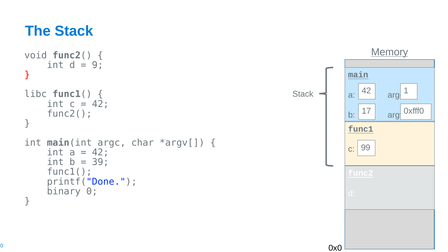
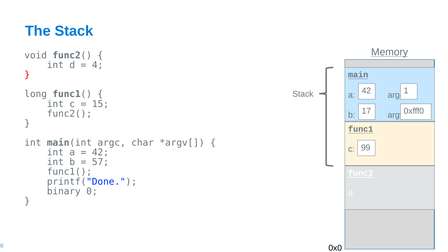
9: 9 -> 4
libc: libc -> long
42 at (100, 104): 42 -> 15
39: 39 -> 57
